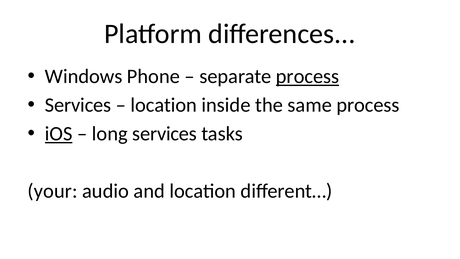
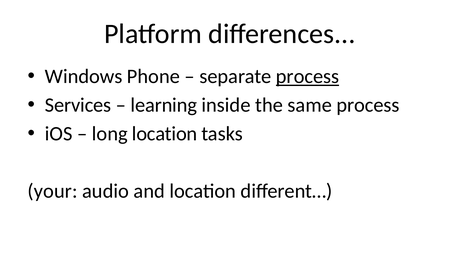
location at (164, 105): location -> learning
iOS underline: present -> none
long services: services -> location
